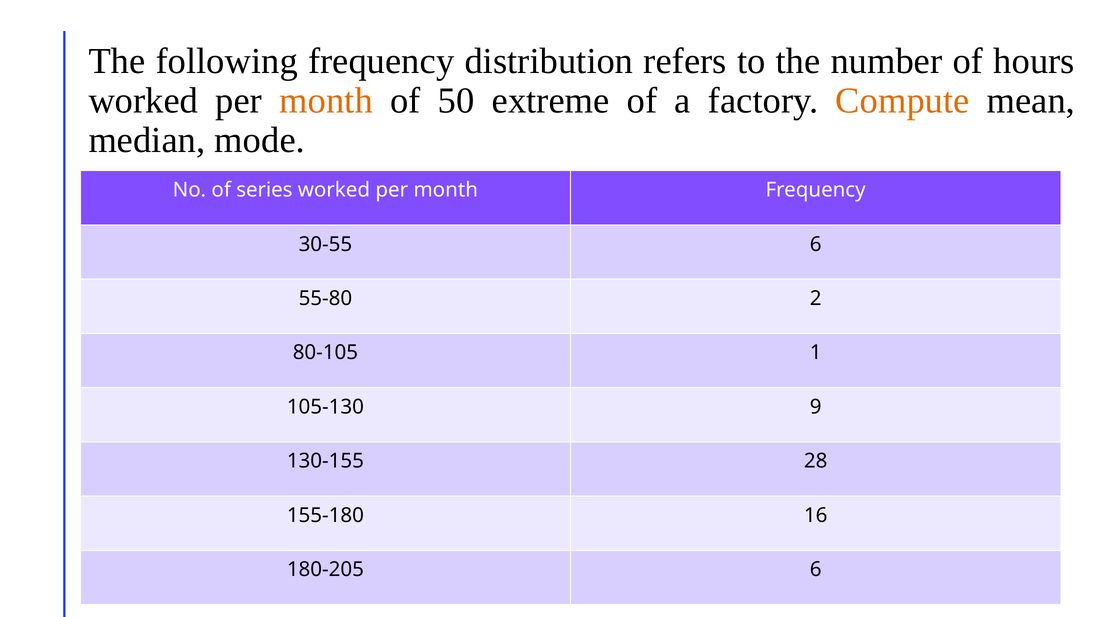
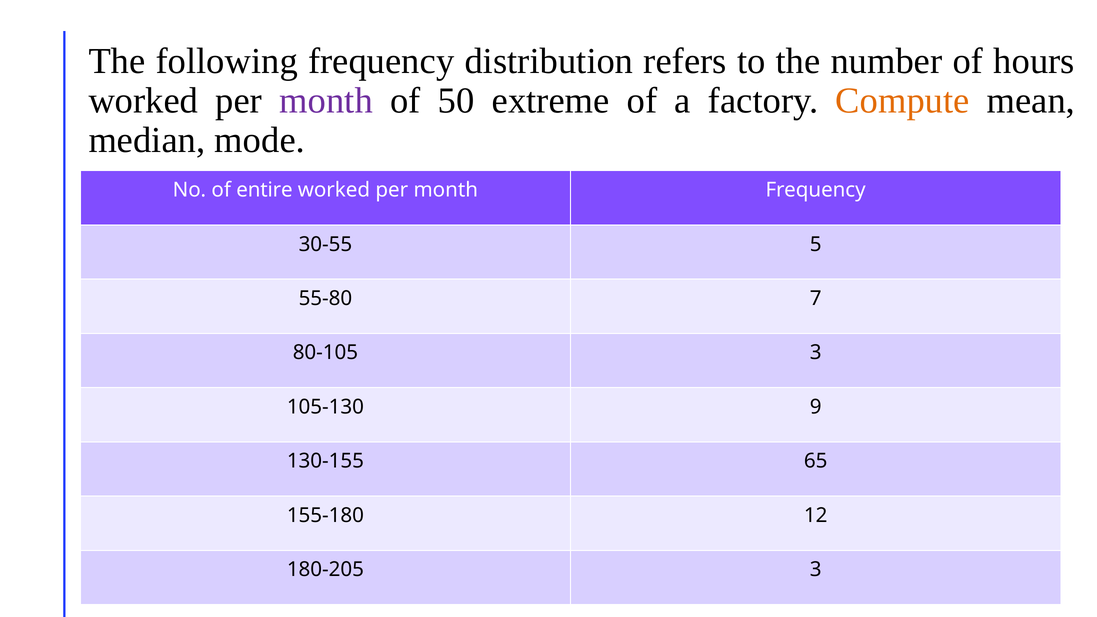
month at (326, 101) colour: orange -> purple
series: series -> entire
30-55 6: 6 -> 5
2: 2 -> 7
80-105 1: 1 -> 3
28: 28 -> 65
16: 16 -> 12
180-205 6: 6 -> 3
